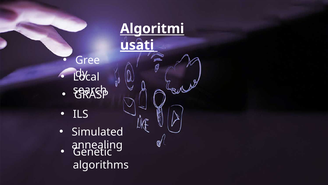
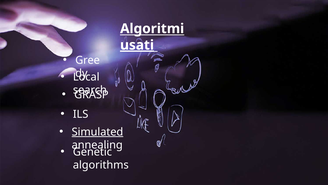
Simulated underline: none -> present
